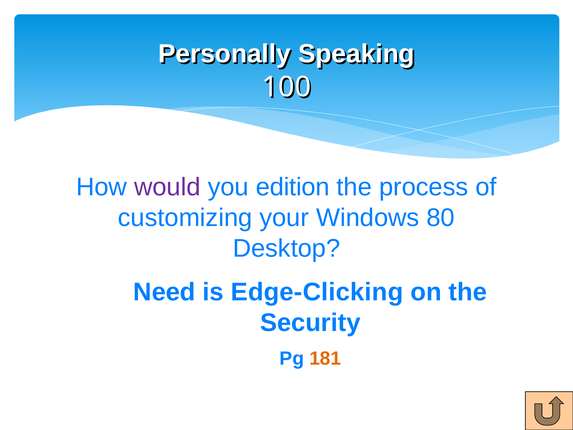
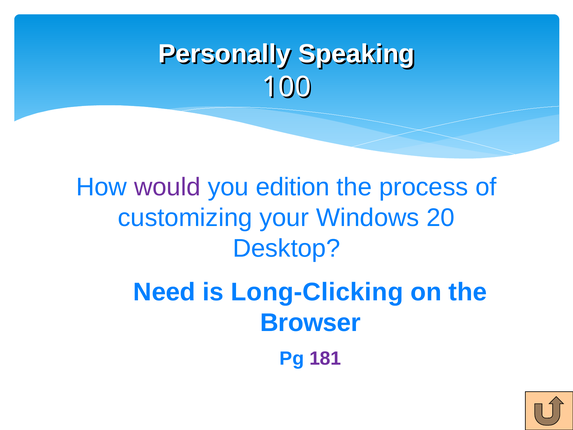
80: 80 -> 20
Edge-Clicking: Edge-Clicking -> Long-Clicking
Security: Security -> Browser
181 colour: orange -> purple
